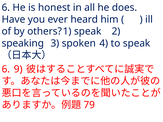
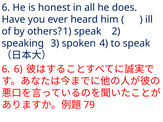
6 9: 9 -> 6
